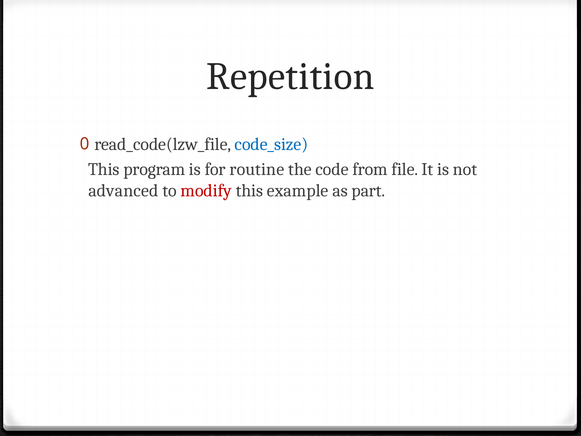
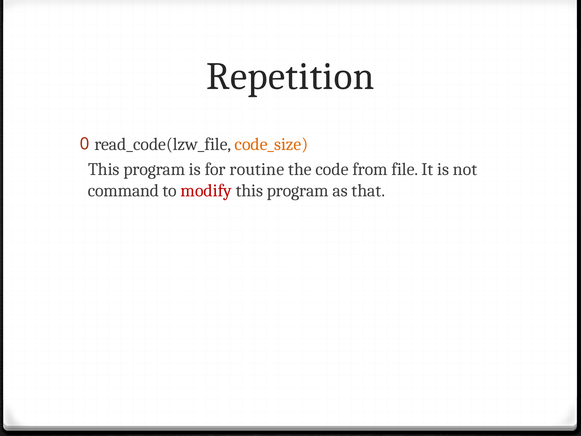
code_size colour: blue -> orange
advanced: advanced -> command
example at (298, 190): example -> program
part: part -> that
